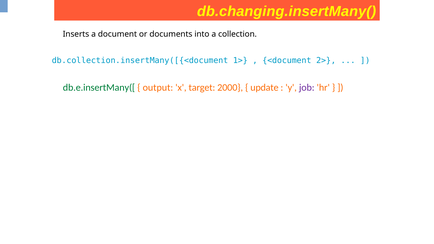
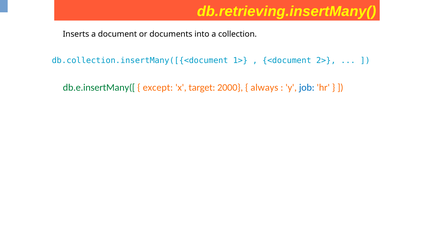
db.changing.insertMany(: db.changing.insertMany( -> db.retrieving.insertMany(
output: output -> except
update: update -> always
job colour: purple -> blue
